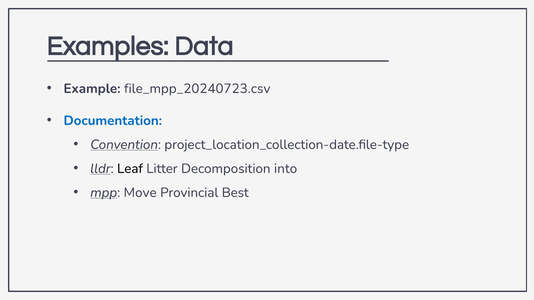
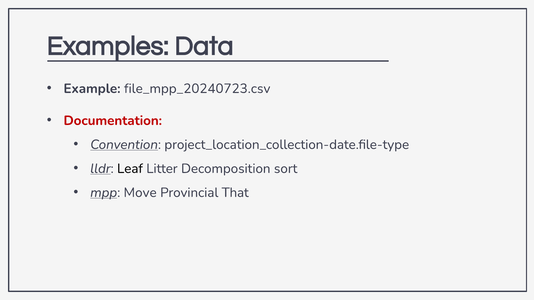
Documentation colour: blue -> red
into: into -> sort
Best: Best -> That
